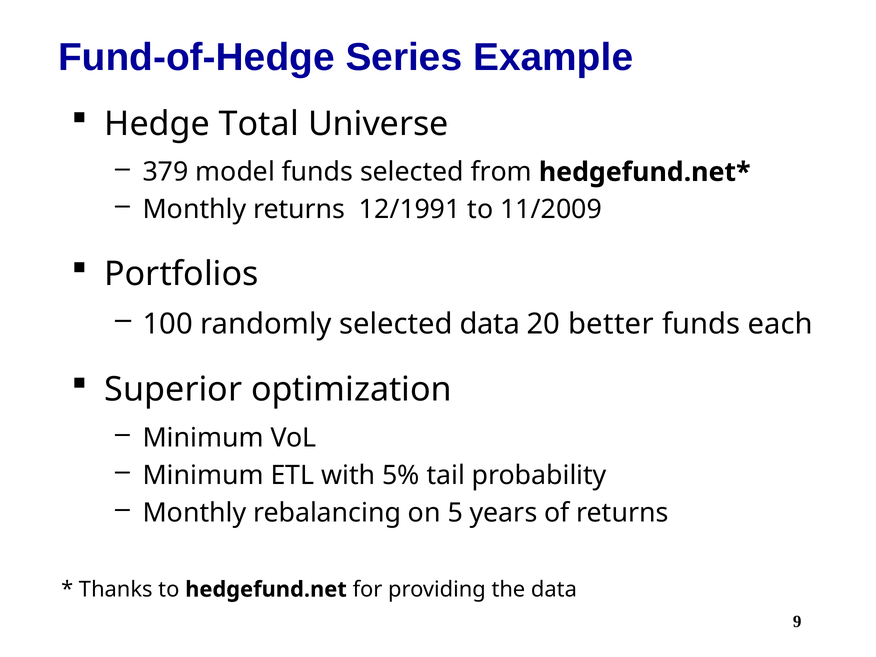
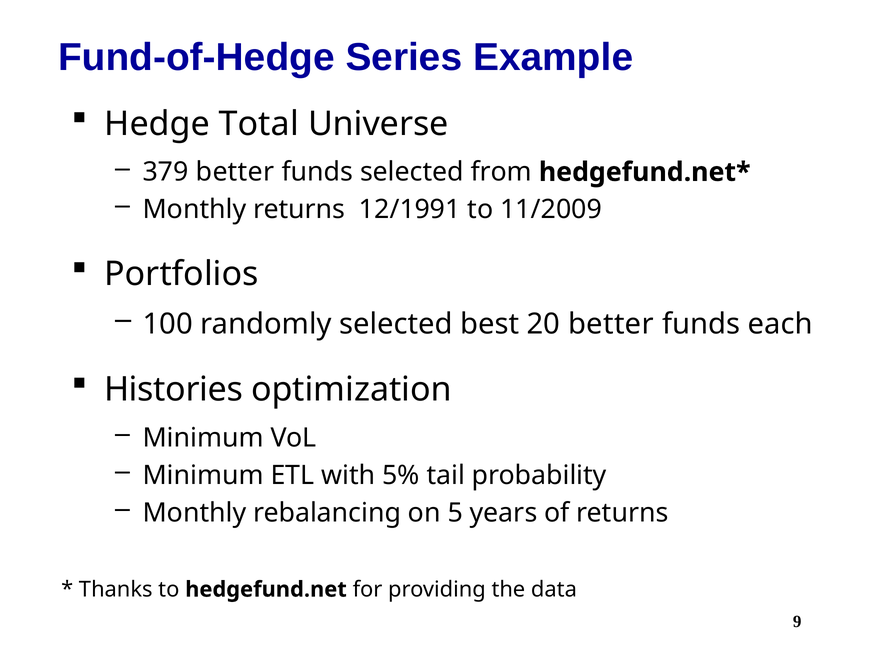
379 model: model -> better
selected data: data -> best
Superior: Superior -> Histories
